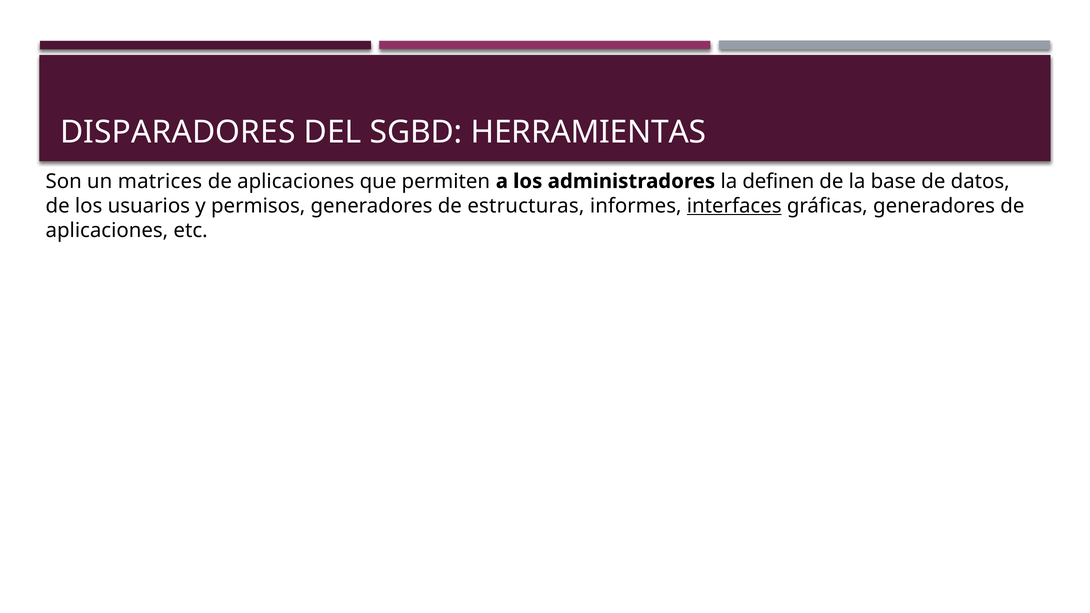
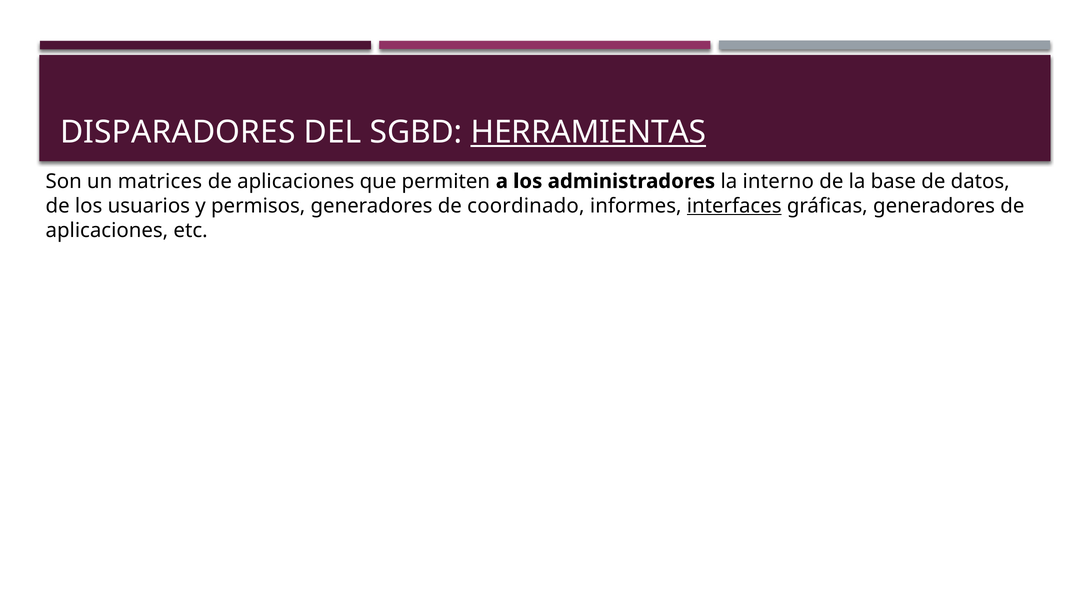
HERRAMIENTAS underline: none -> present
definen: definen -> interno
estructuras: estructuras -> coordinado
